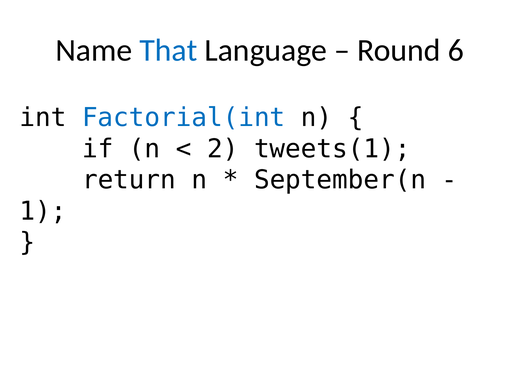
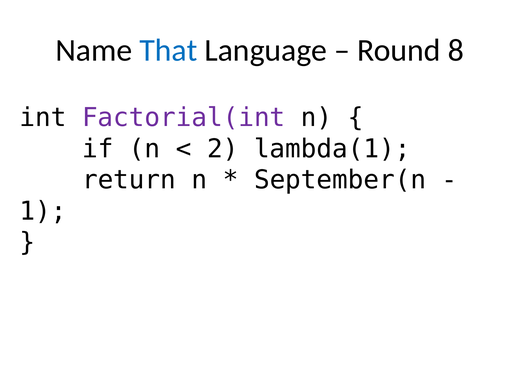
6: 6 -> 8
Factorial(int colour: blue -> purple
tweets(1: tweets(1 -> lambda(1
